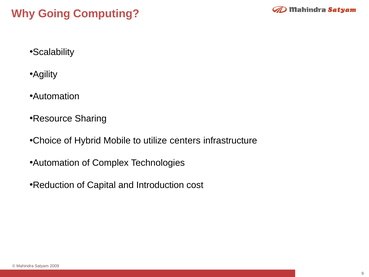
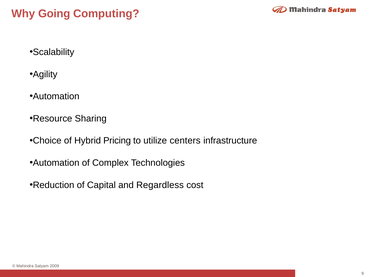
Mobile: Mobile -> Pricing
Introduction: Introduction -> Regardless
